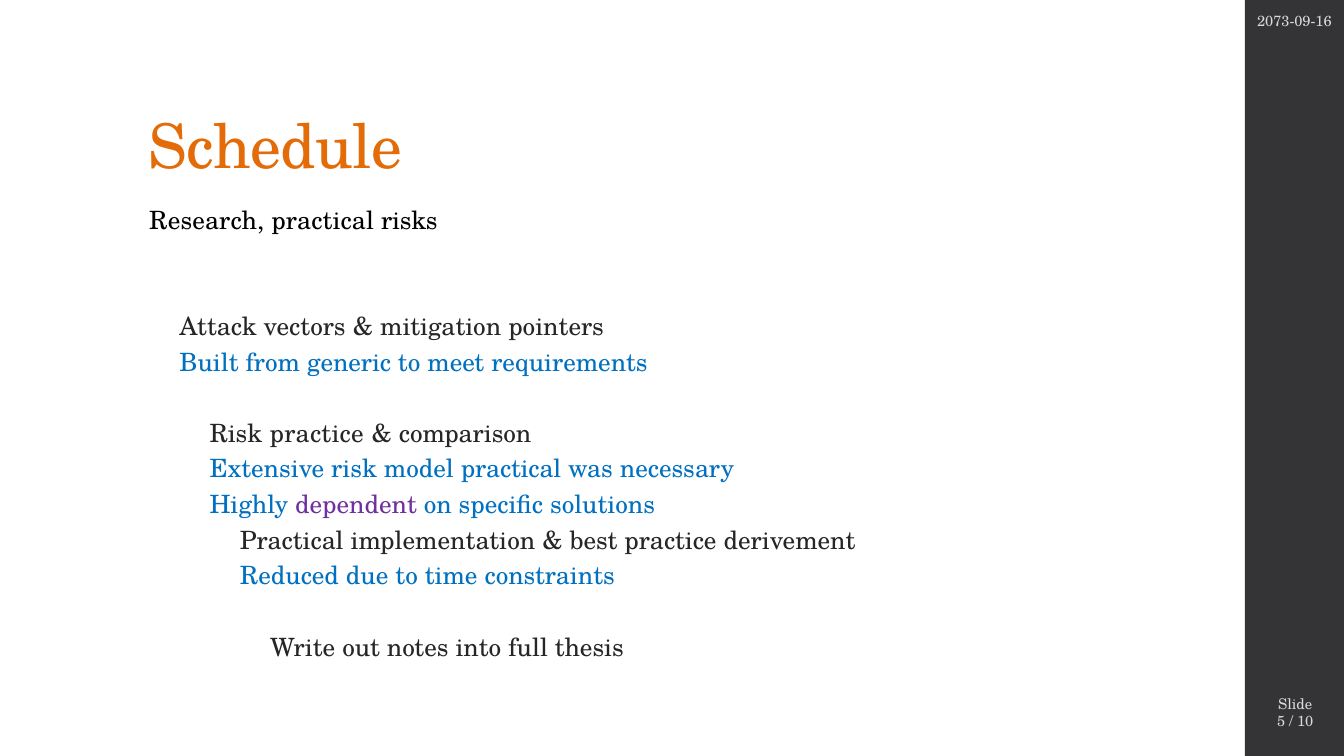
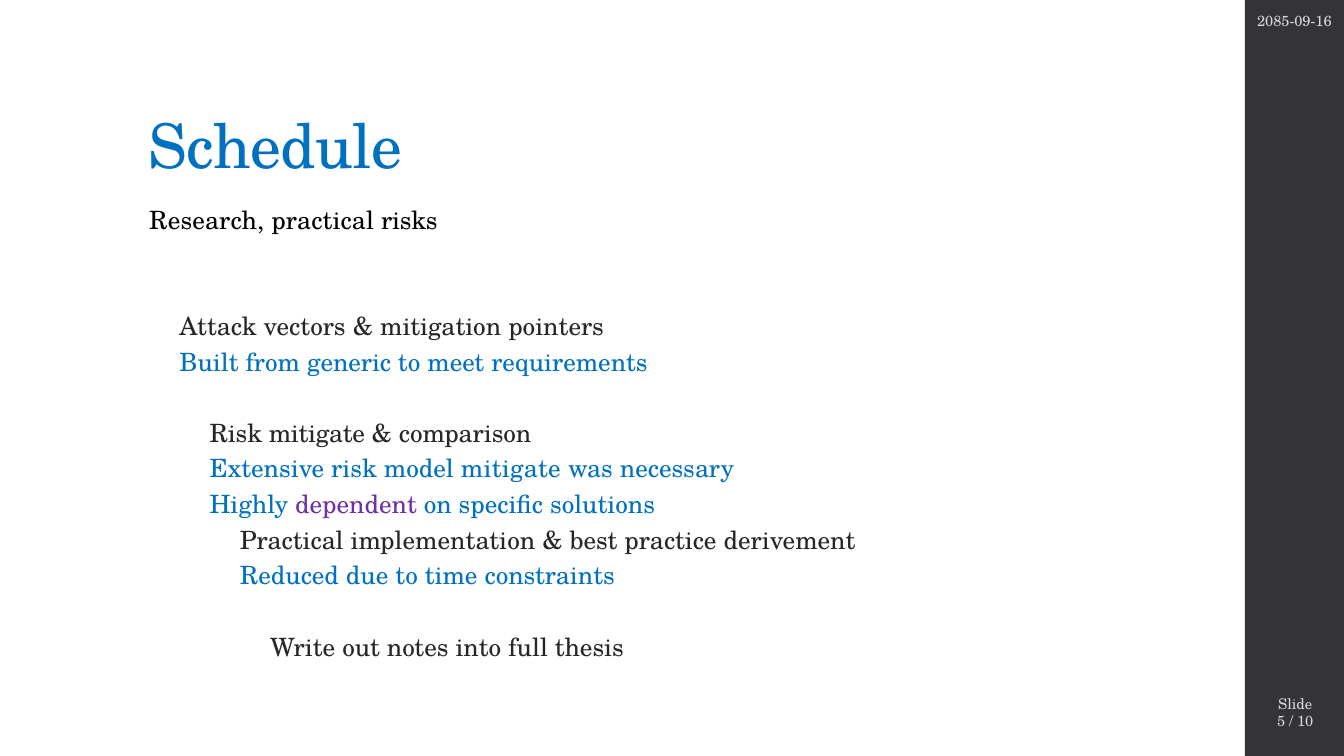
2073-09-16: 2073-09-16 -> 2085-09-16
Schedule colour: orange -> blue
Risk practice: practice -> mitigate
model practical: practical -> mitigate
